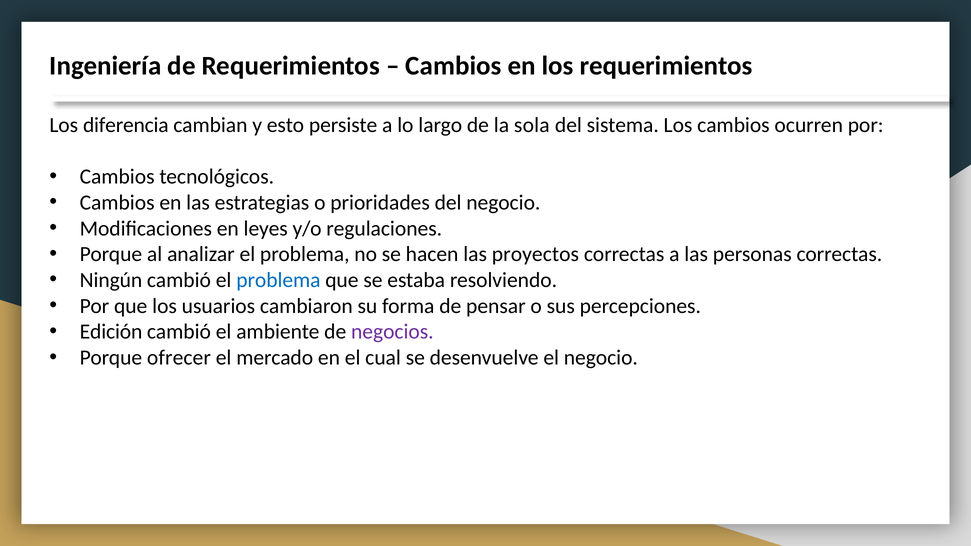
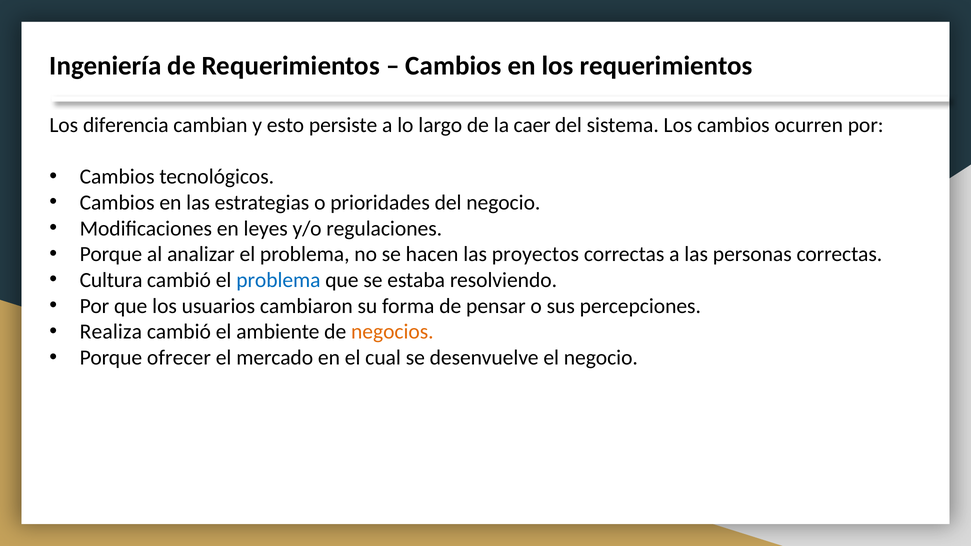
sola: sola -> caer
Ningún: Ningún -> Cultura
Edición: Edición -> Realiza
negocios colour: purple -> orange
